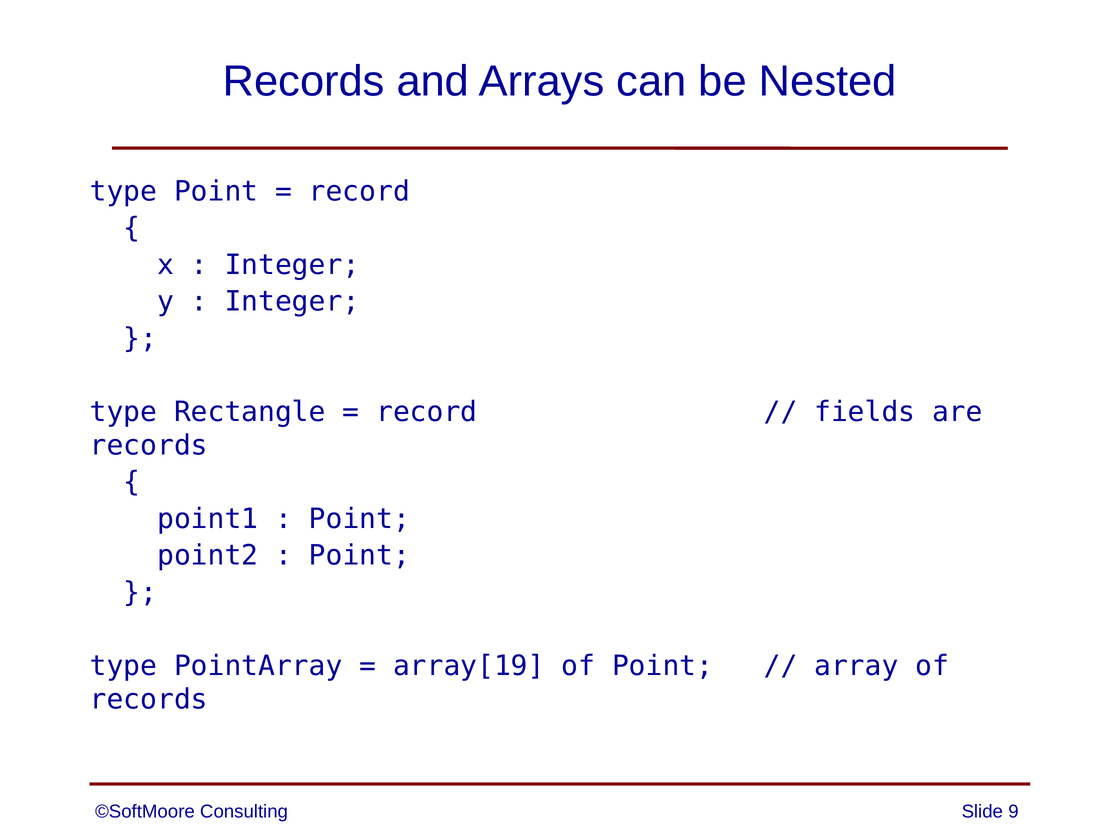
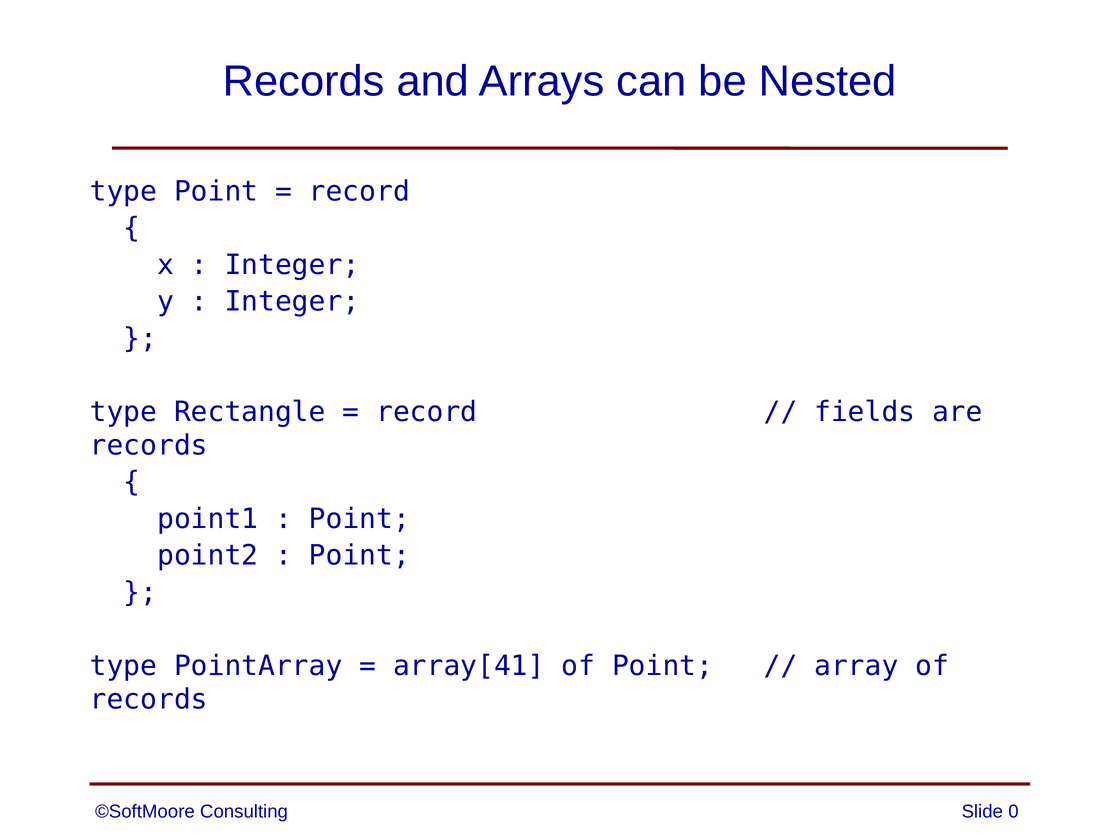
array[19: array[19 -> array[41
9: 9 -> 0
